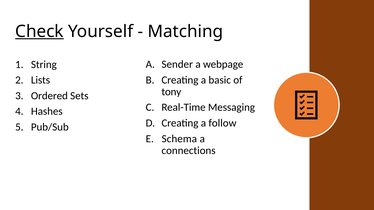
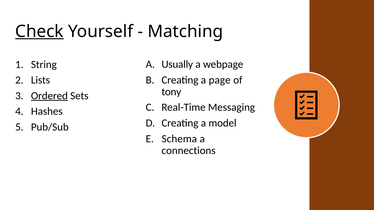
Sender: Sender -> Usually
basic: basic -> page
Ordered underline: none -> present
follow: follow -> model
